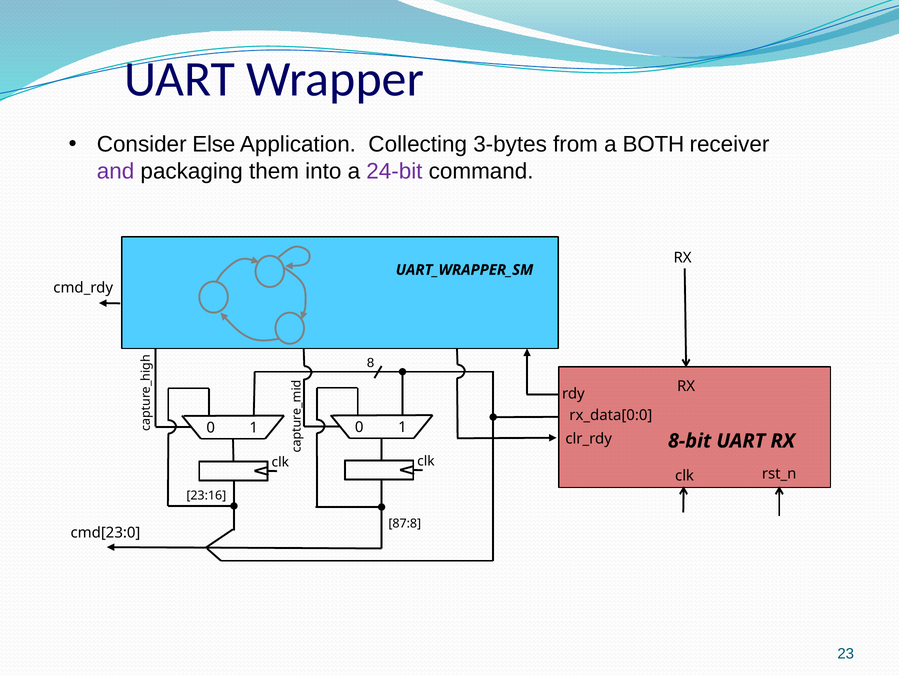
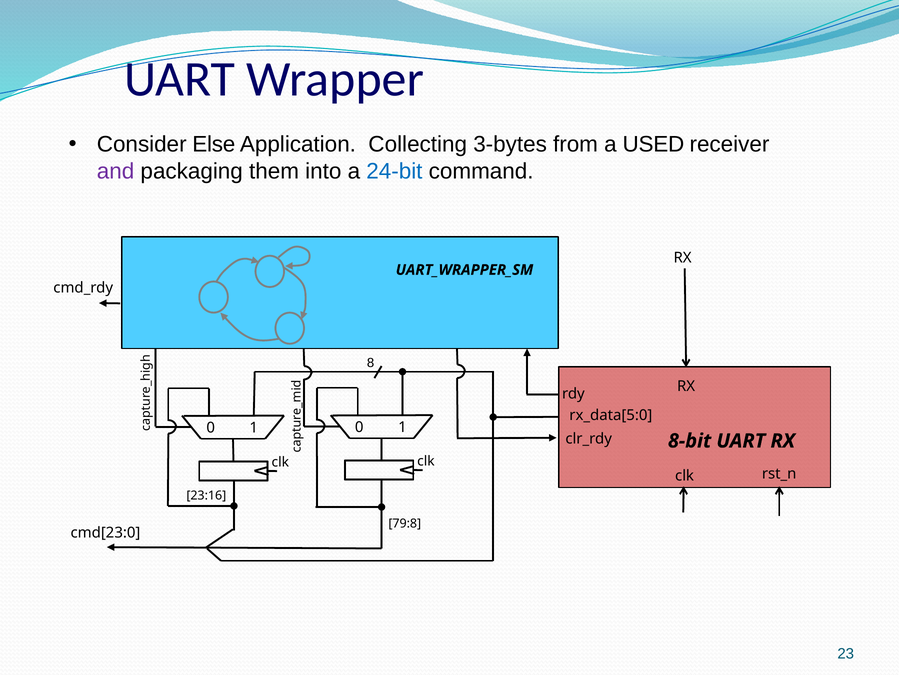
BOTH: BOTH -> USED
24-bit colour: purple -> blue
rx_data[0:0: rx_data[0:0 -> rx_data[5:0
87:8: 87:8 -> 79:8
